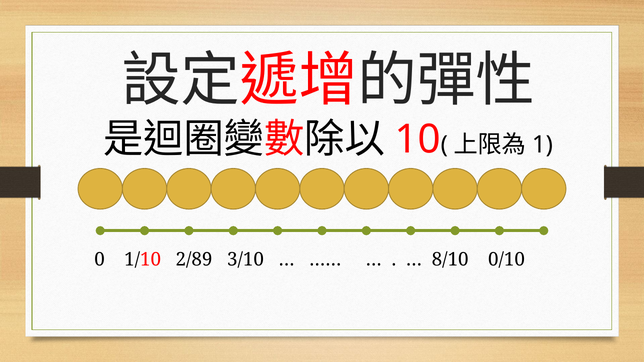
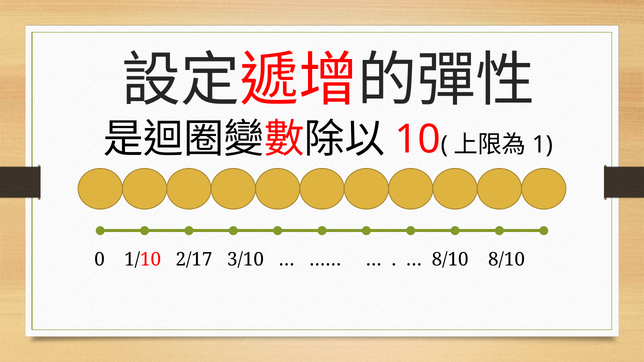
2/89: 2/89 -> 2/17
8/10 0/10: 0/10 -> 8/10
